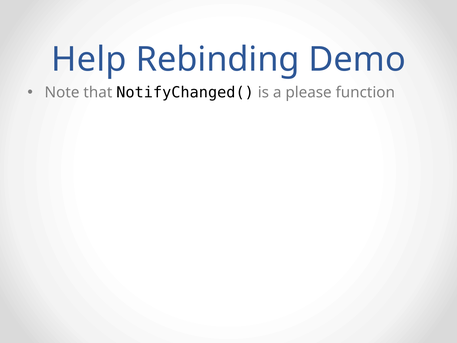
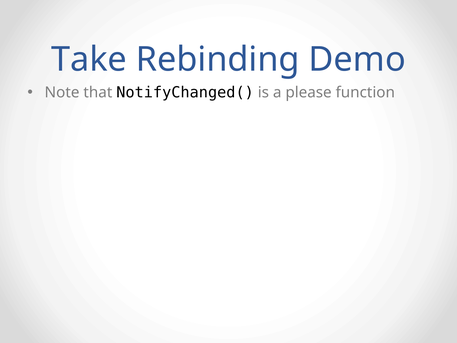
Help: Help -> Take
